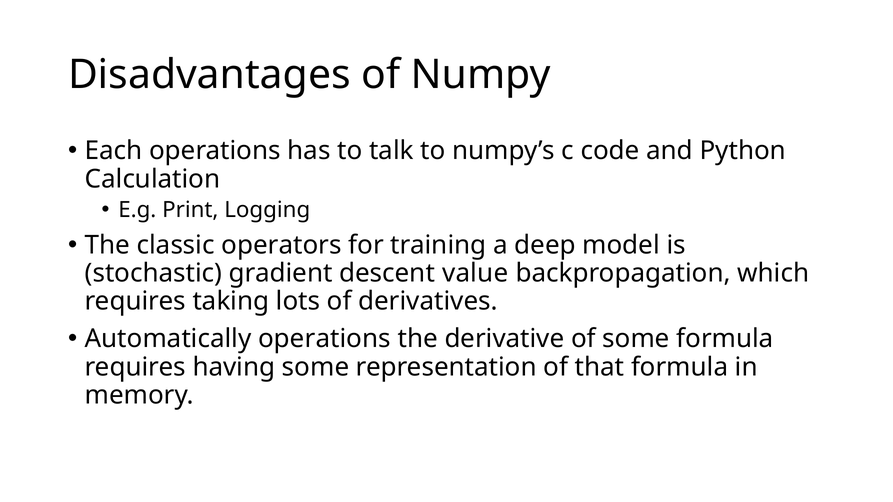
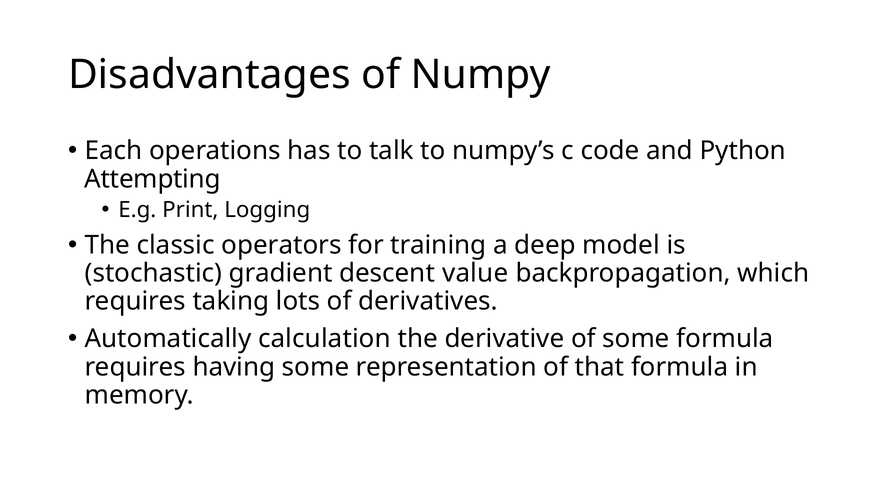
Calculation: Calculation -> Attempting
Automatically operations: operations -> calculation
